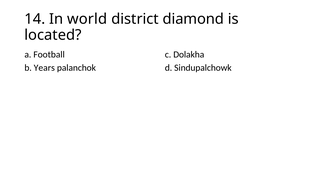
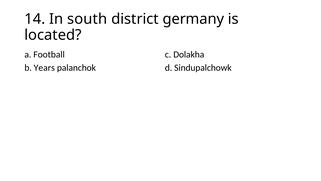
world: world -> south
diamond: diamond -> germany
